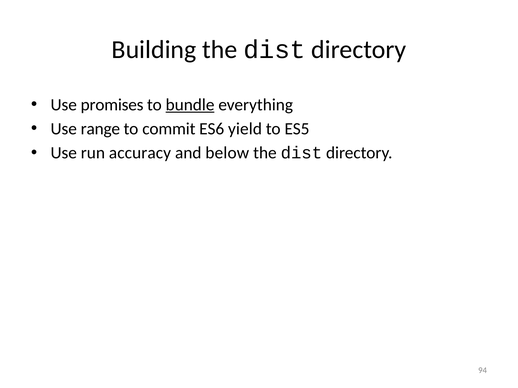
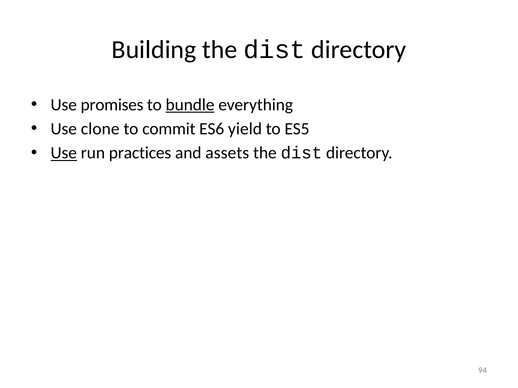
range: range -> clone
Use at (64, 153) underline: none -> present
accuracy: accuracy -> practices
below: below -> assets
